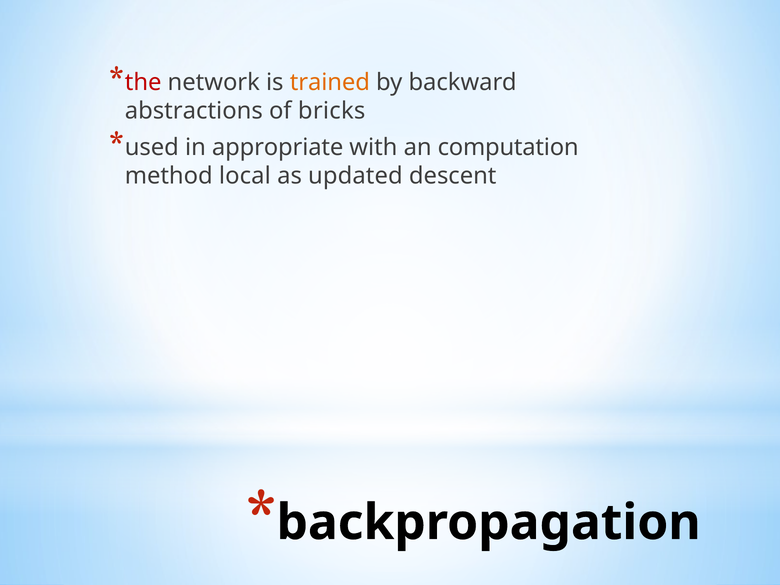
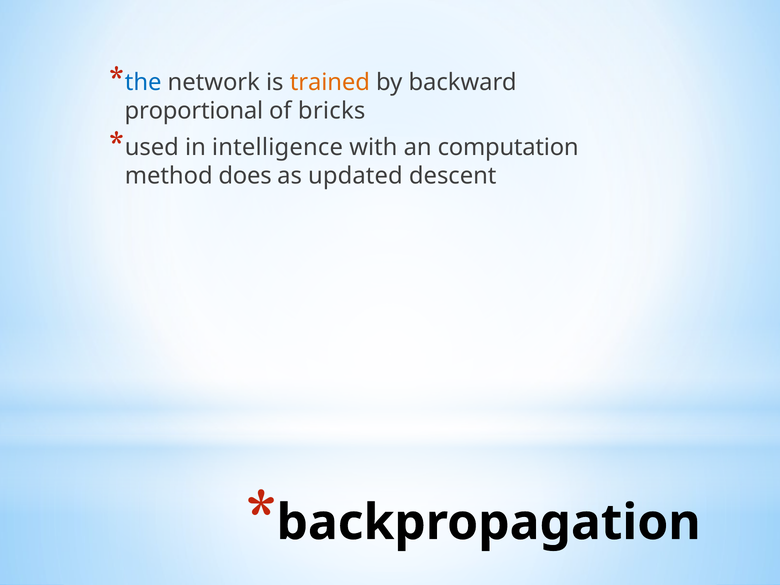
the colour: red -> blue
abstractions: abstractions -> proportional
appropriate: appropriate -> intelligence
local: local -> does
